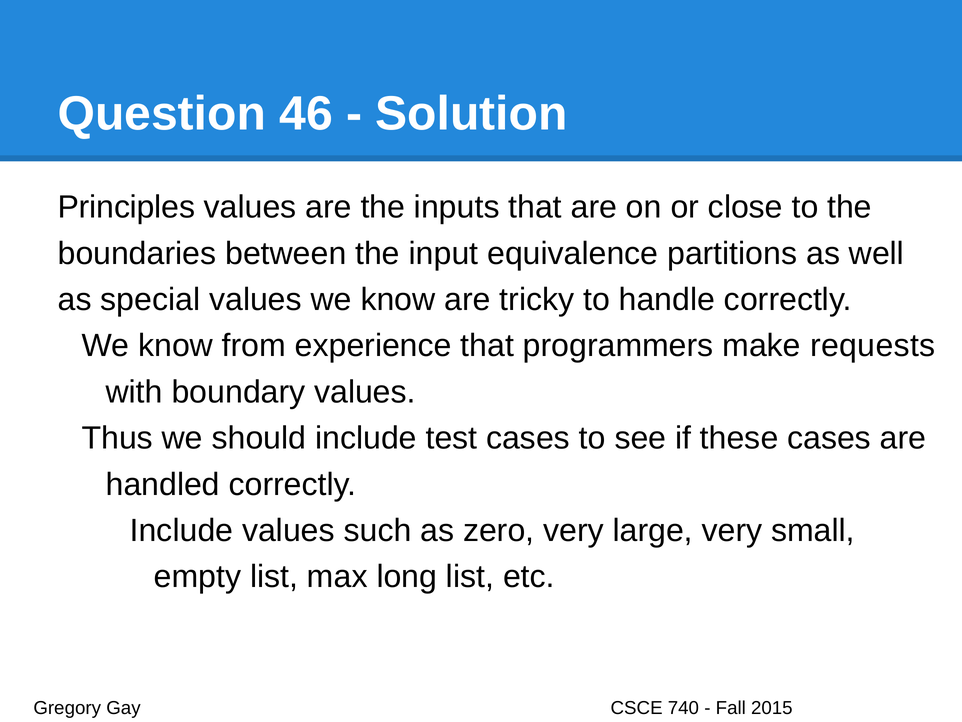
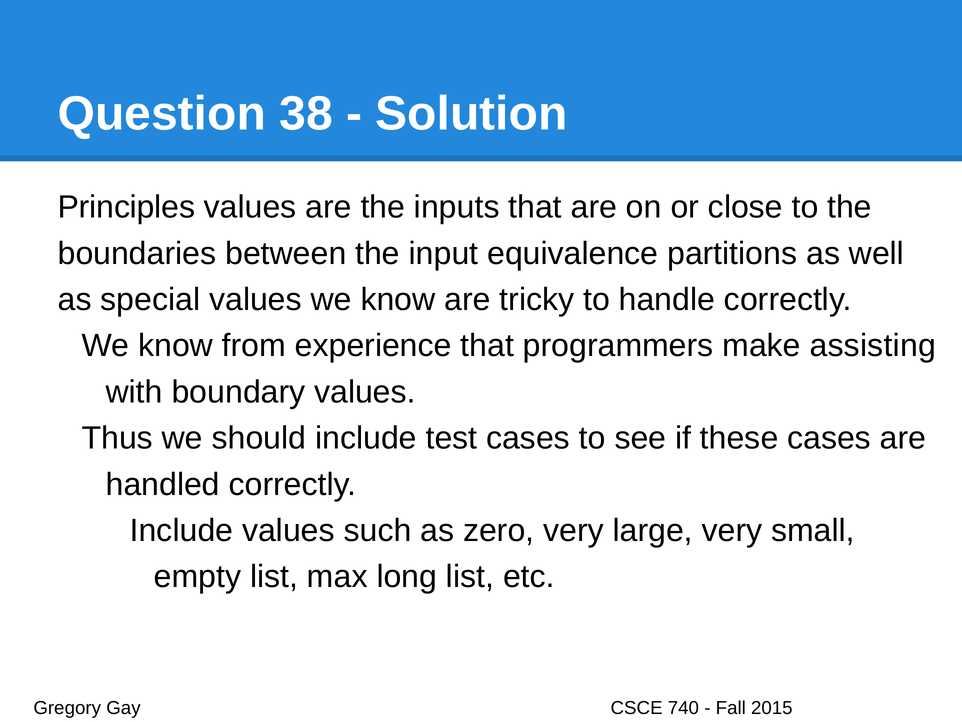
46: 46 -> 38
requests: requests -> assisting
